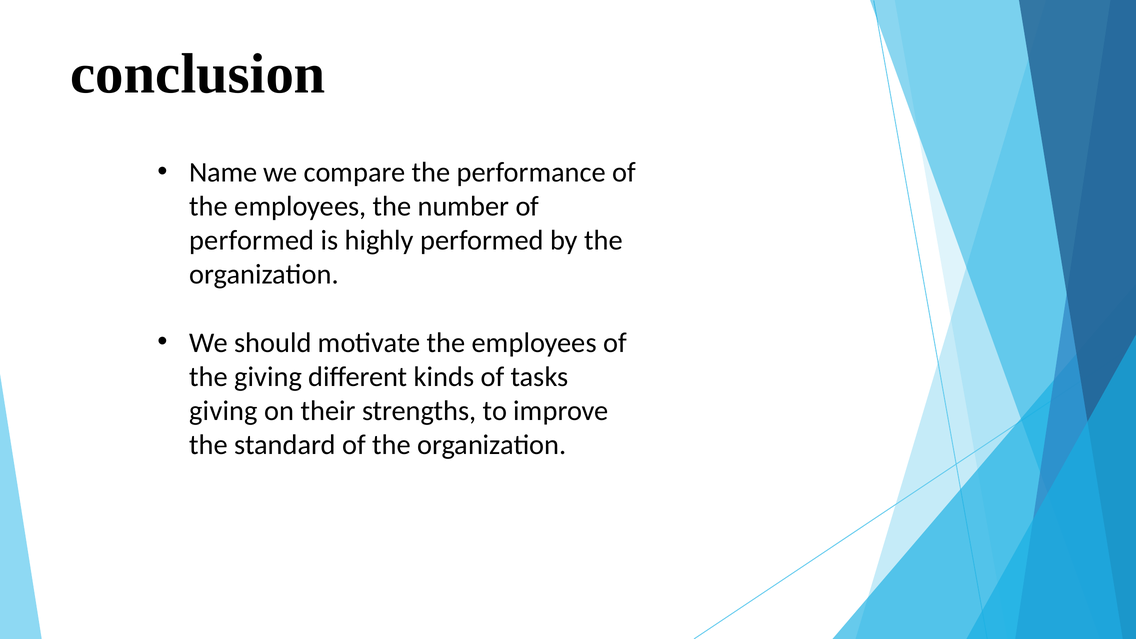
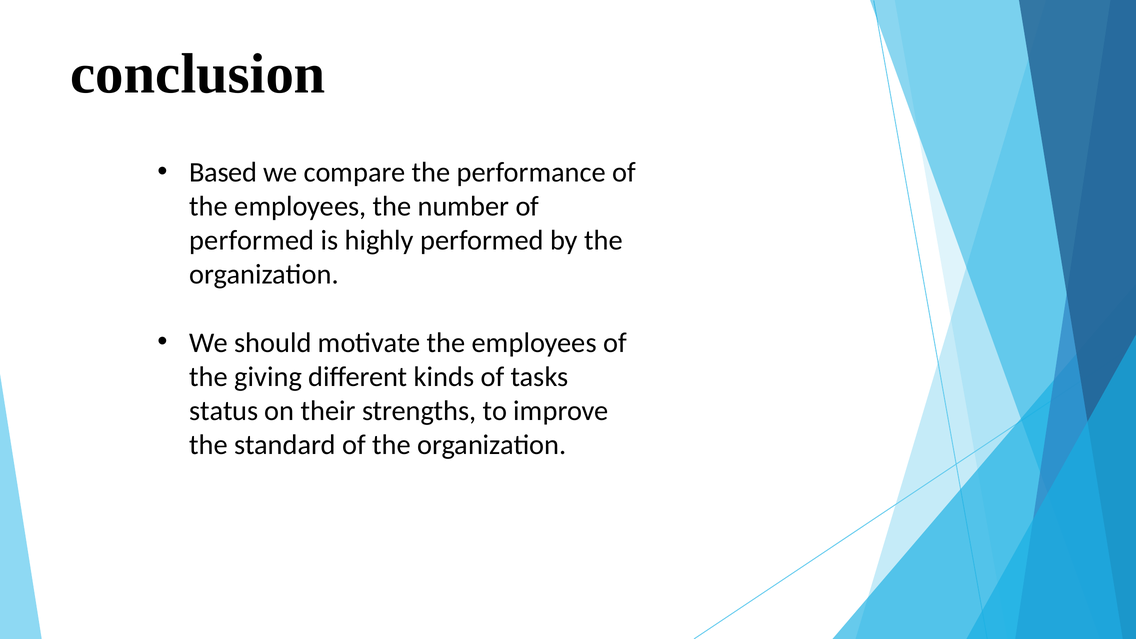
Name: Name -> Based
giving at (224, 411): giving -> status
